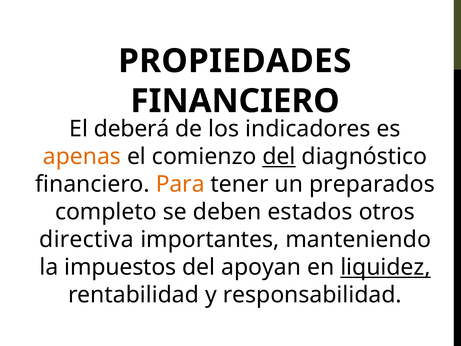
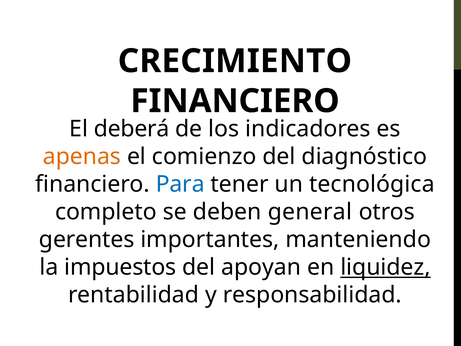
PROPIEDADES: PROPIEDADES -> CRECIMIENTO
del at (279, 157) underline: present -> none
Para colour: orange -> blue
preparados: preparados -> tecnológica
estados: estados -> general
directiva: directiva -> gerentes
